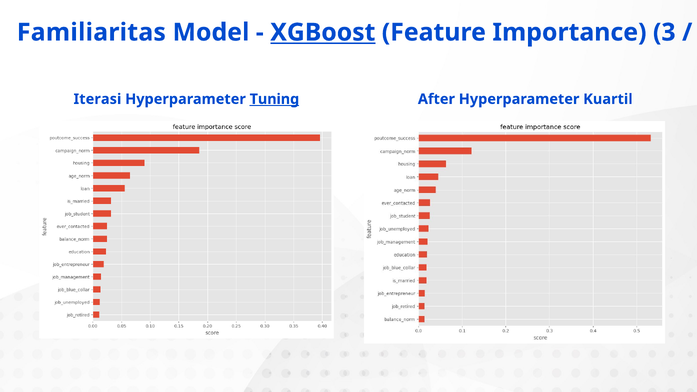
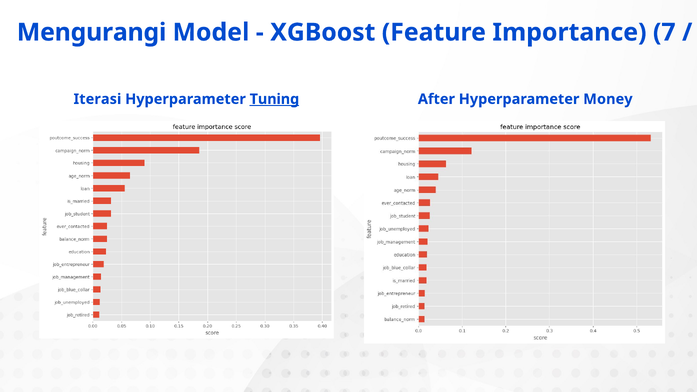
Familiaritas: Familiaritas -> Mengurangi
XGBoost underline: present -> none
3: 3 -> 7
Kuartil: Kuartil -> Money
